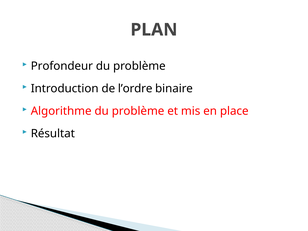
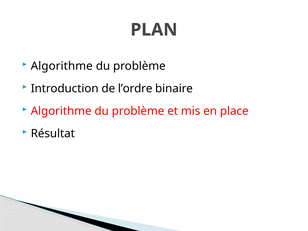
Profondeur at (62, 66): Profondeur -> Algorithme
